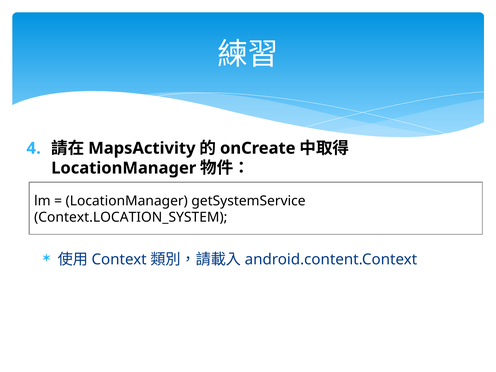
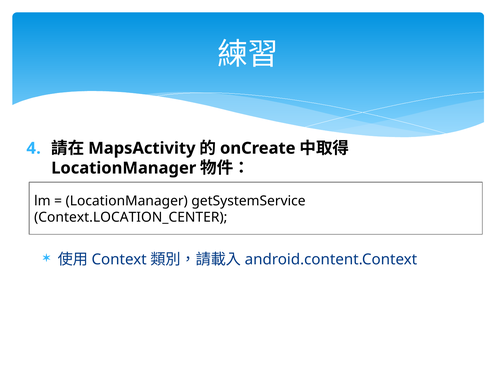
Context.LOCATION_SYSTEM: Context.LOCATION_SYSTEM -> Context.LOCATION_CENTER
